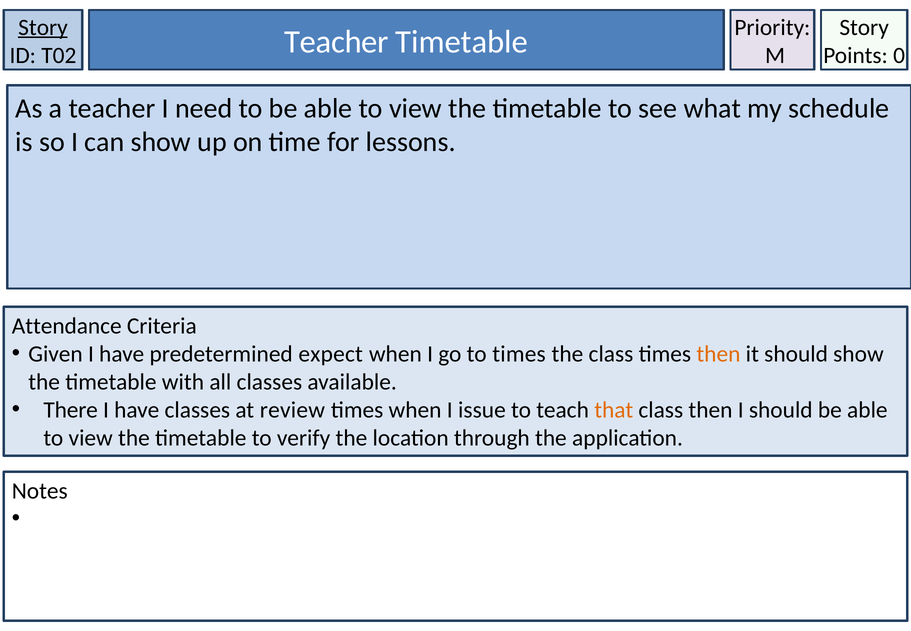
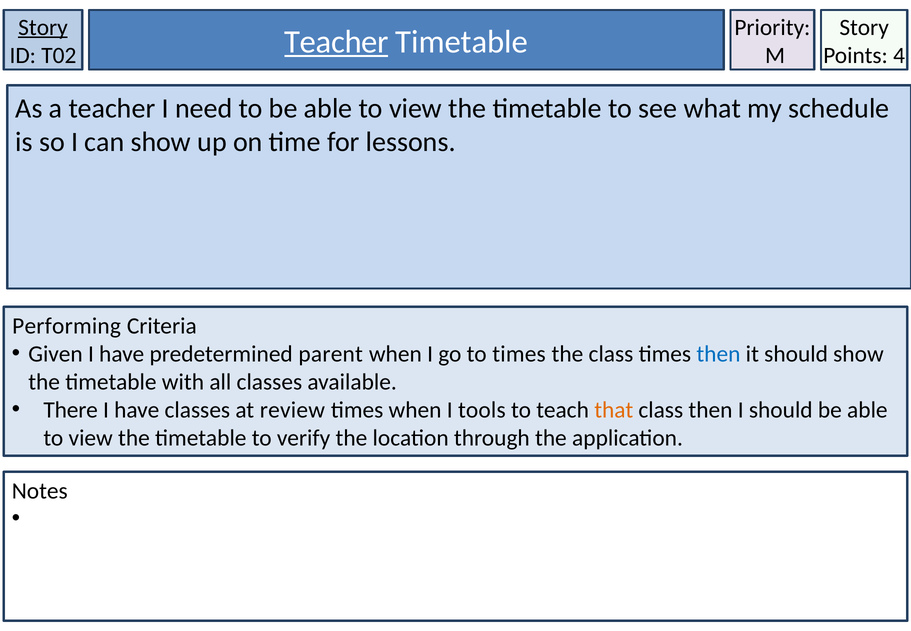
Teacher at (337, 42) underline: none -> present
0: 0 -> 4
Attendance: Attendance -> Performing
expect: expect -> parent
then at (718, 354) colour: orange -> blue
issue: issue -> tools
